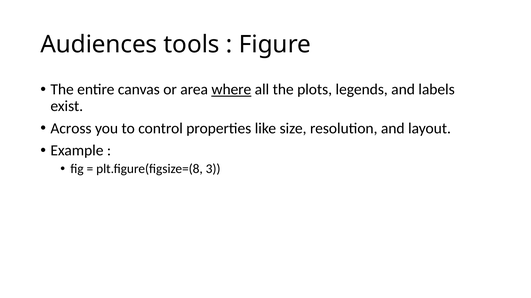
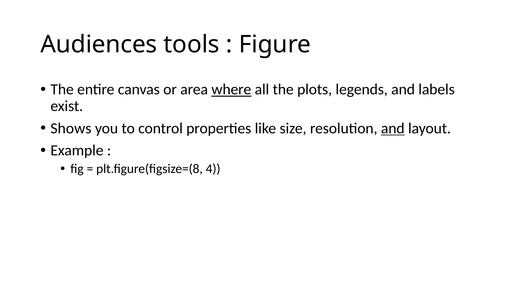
Across: Across -> Shows
and at (393, 129) underline: none -> present
3: 3 -> 4
